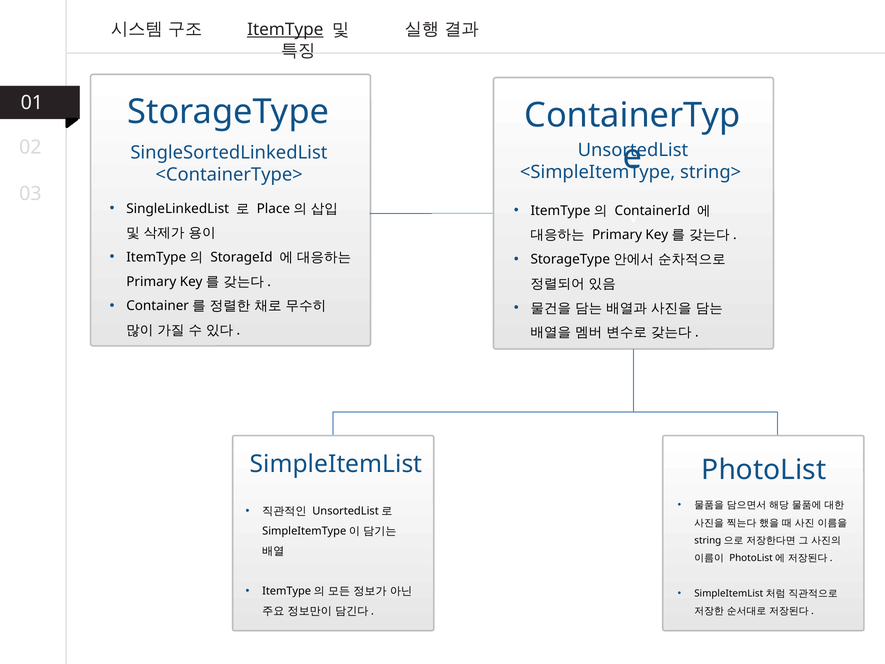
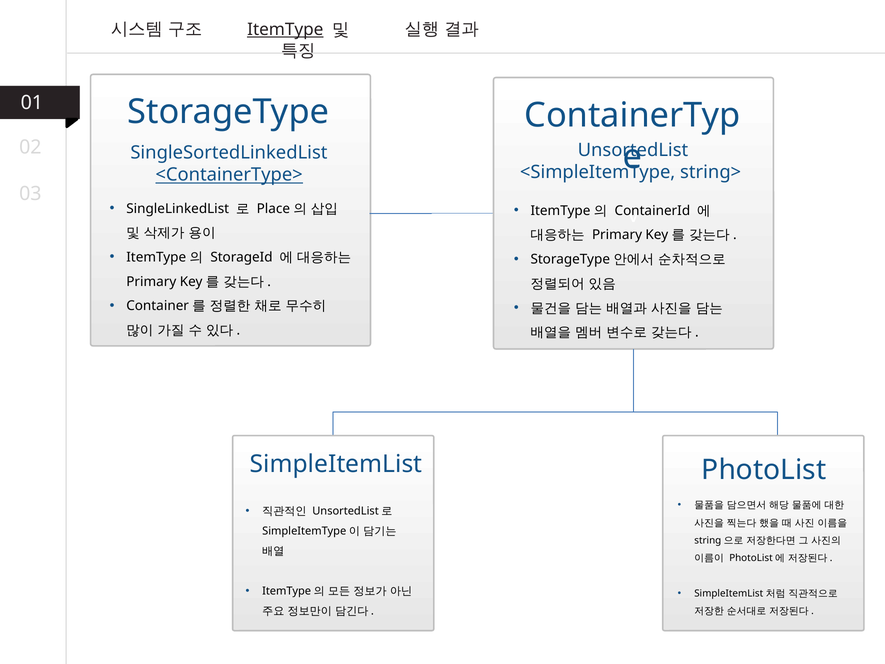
<ContainerType> underline: none -> present
